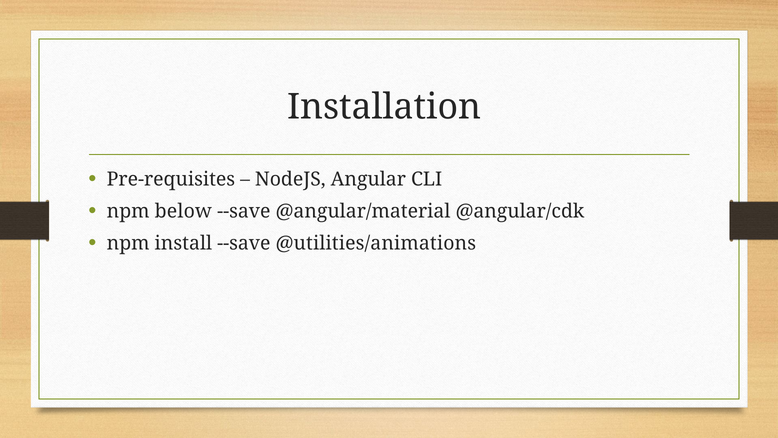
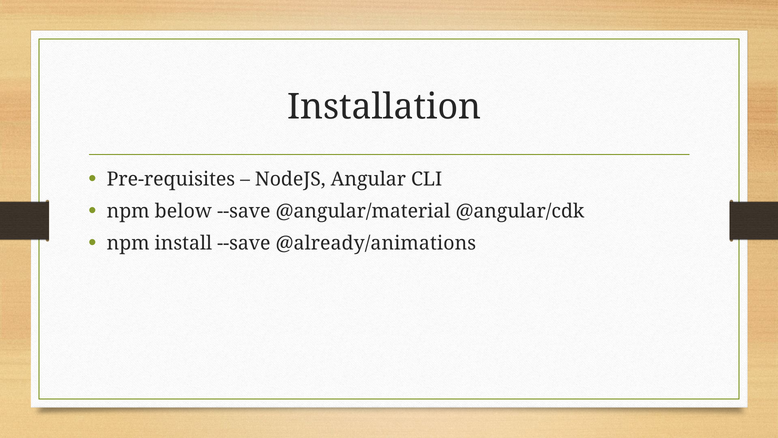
@utilities/animations: @utilities/animations -> @already/animations
